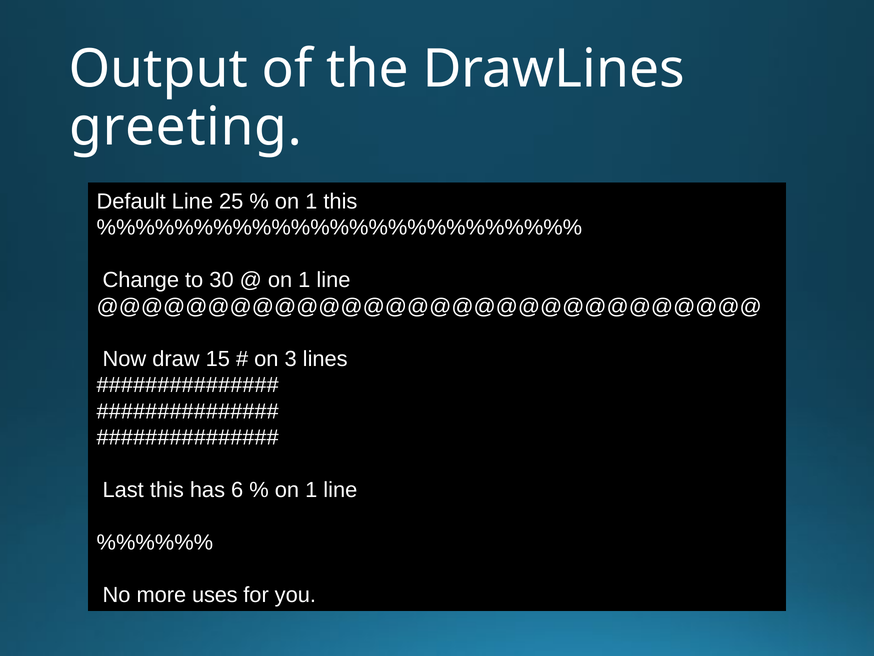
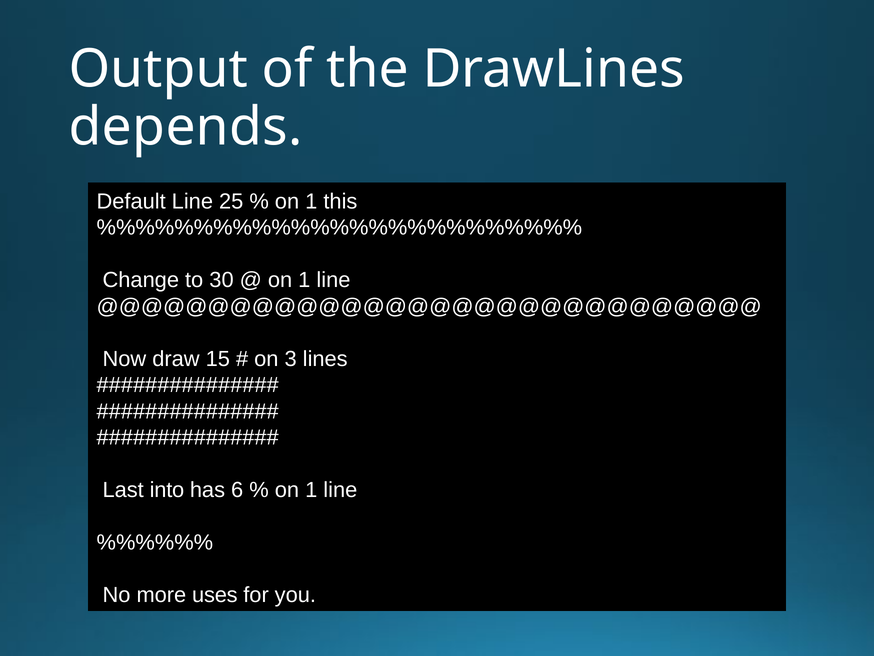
greeting: greeting -> depends
Last this: this -> into
